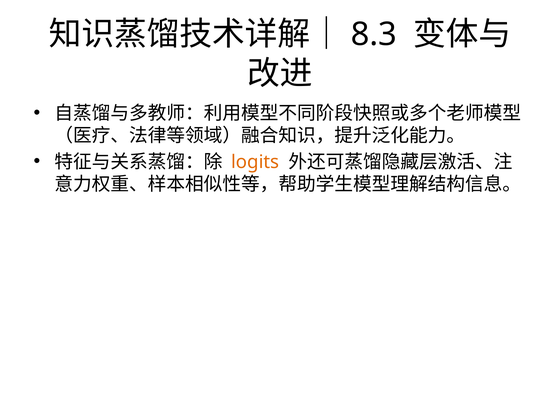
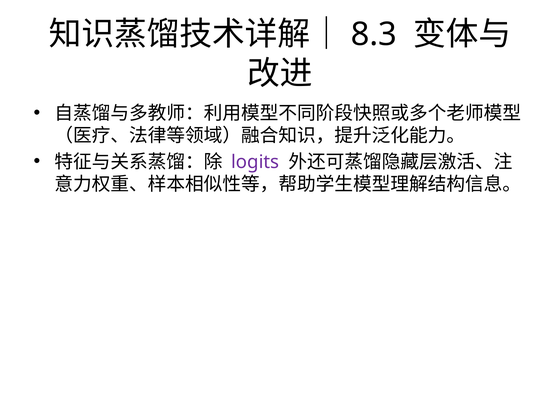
logits colour: orange -> purple
